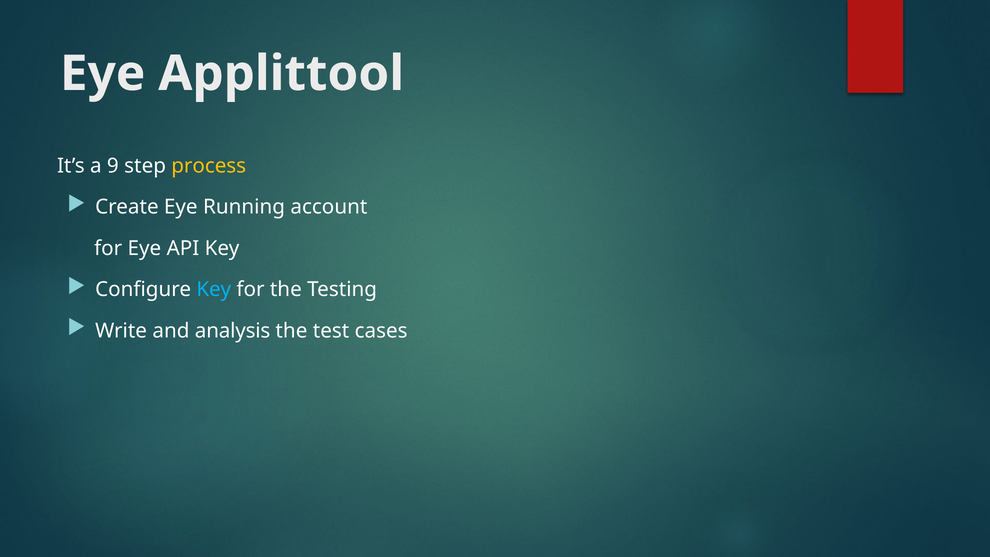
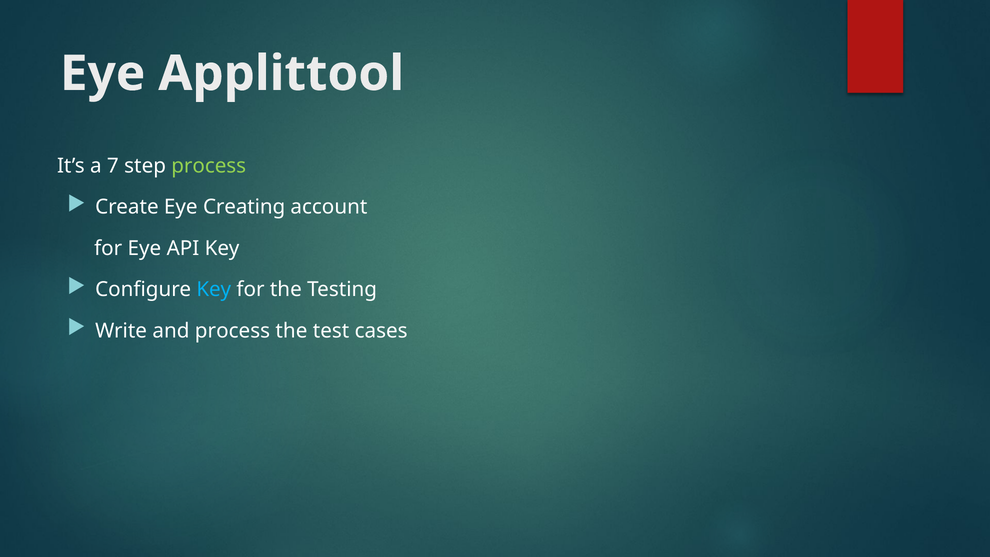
9: 9 -> 7
process at (209, 166) colour: yellow -> light green
Running: Running -> Creating
and analysis: analysis -> process
